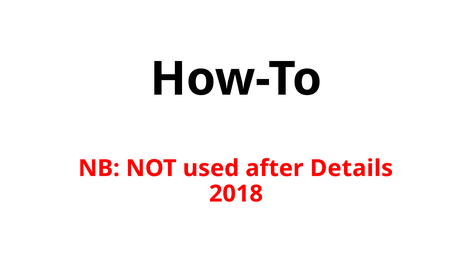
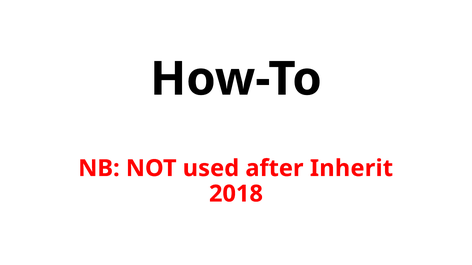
Details: Details -> Inherit
